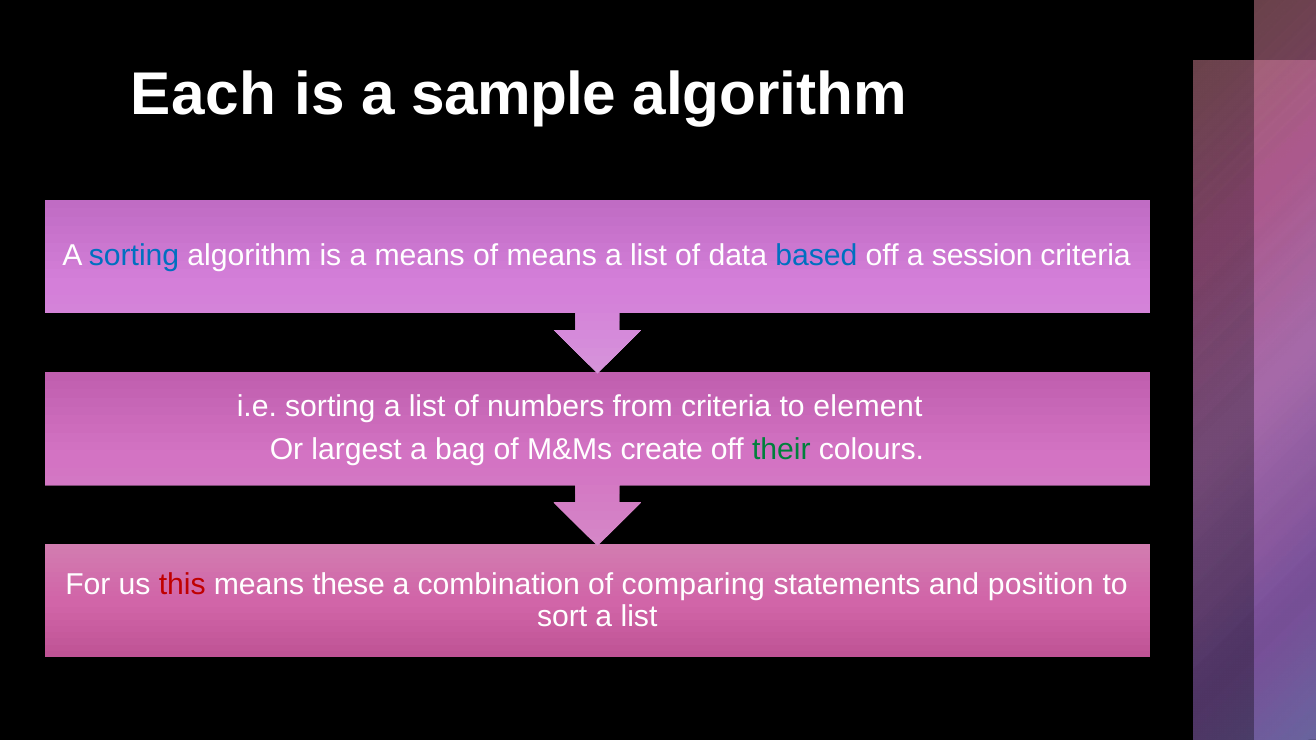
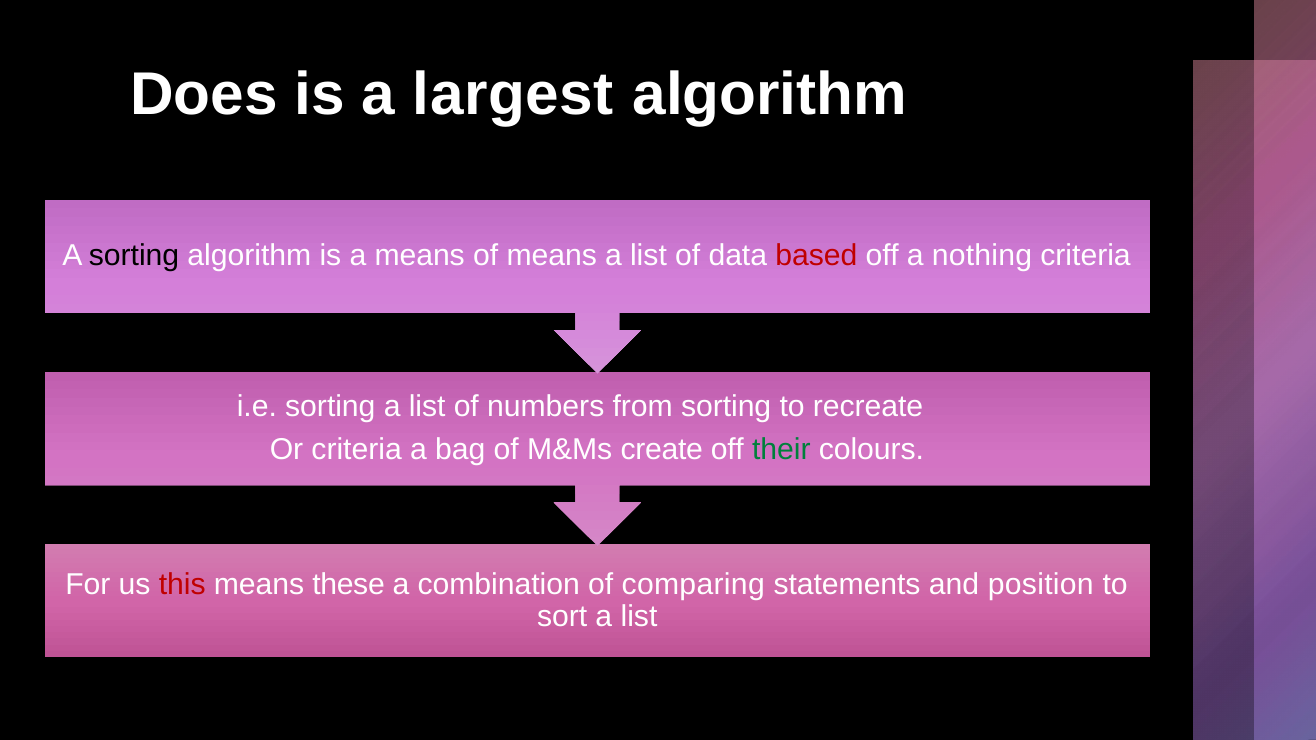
Each: Each -> Does
sample: sample -> largest
sorting at (134, 256) colour: blue -> black
based colour: blue -> red
session: session -> nothing
from criteria: criteria -> sorting
element: element -> recreate
Or largest: largest -> criteria
